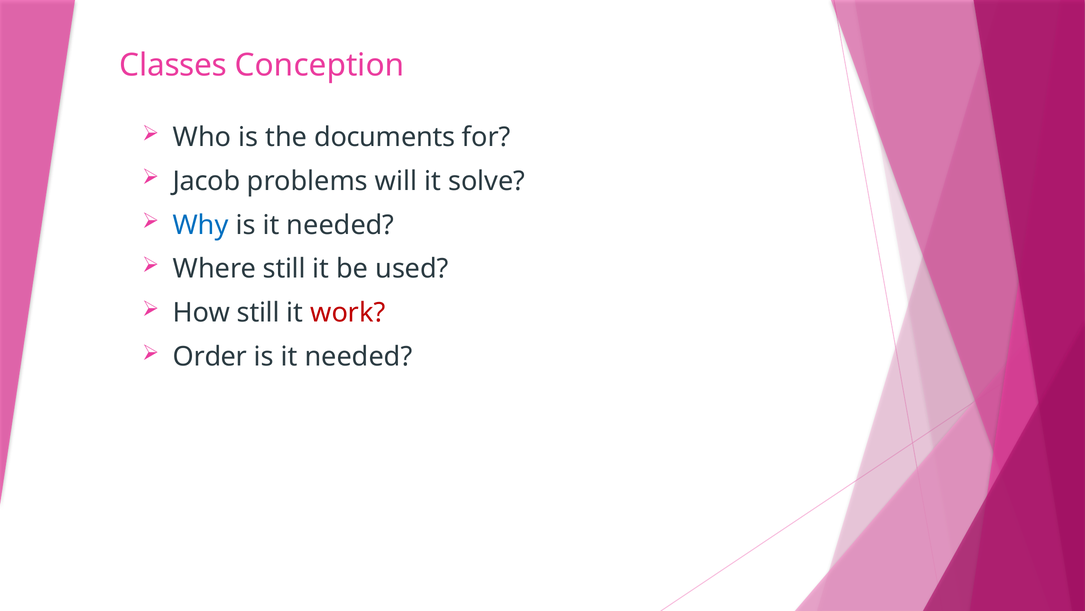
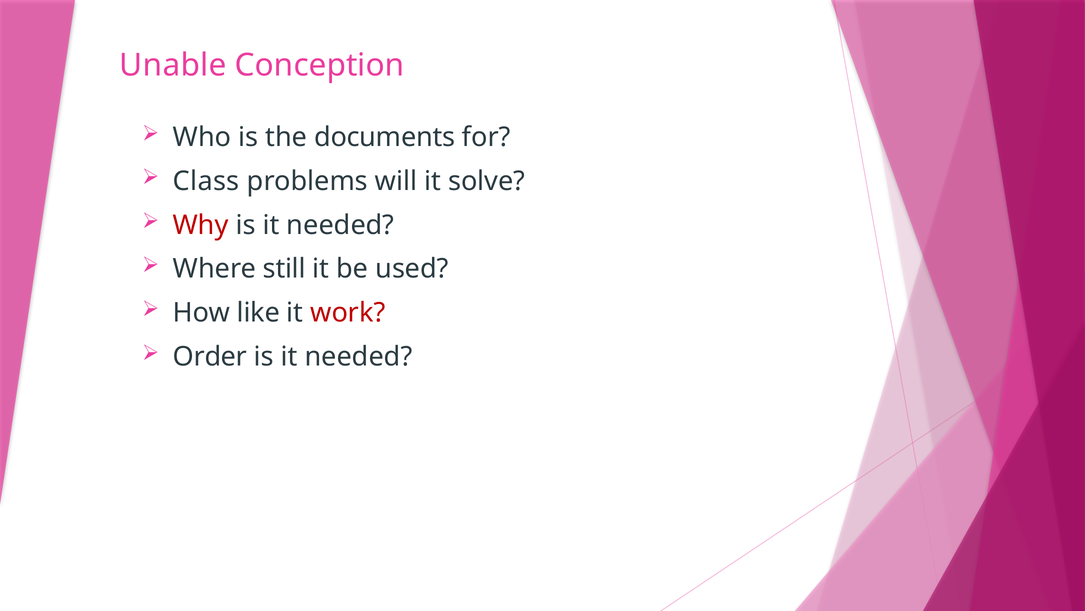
Classes: Classes -> Unable
Jacob: Jacob -> Class
Why colour: blue -> red
How still: still -> like
